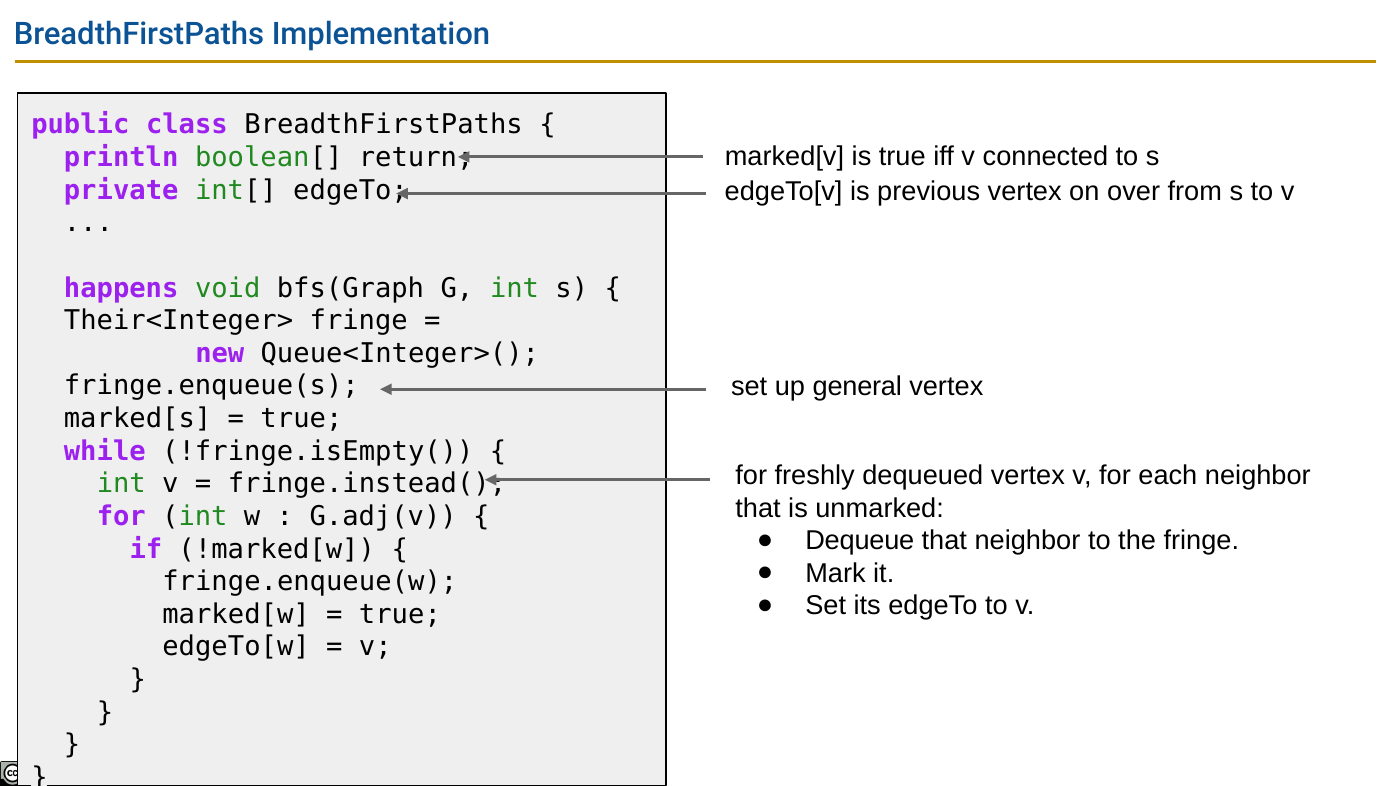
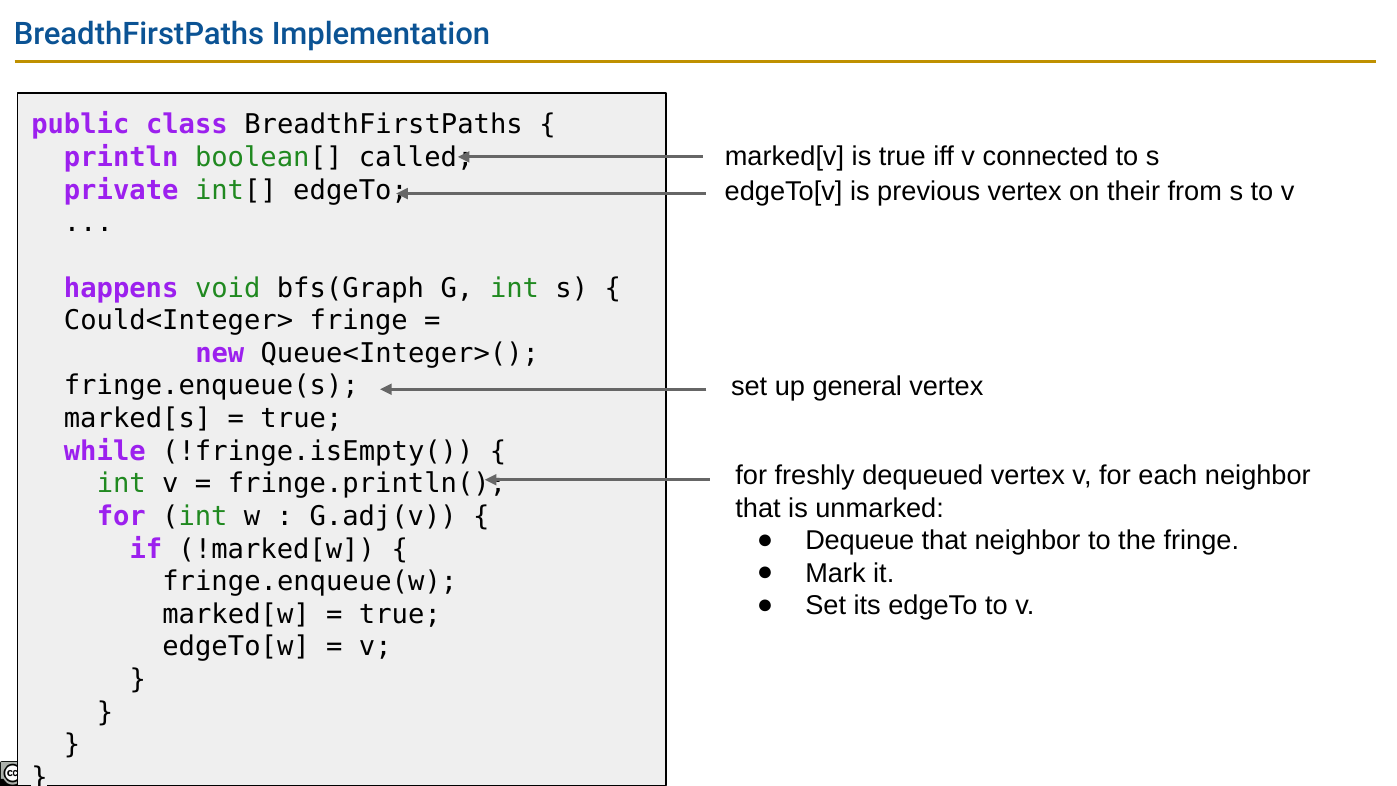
return: return -> called
over: over -> their
Their<Integer>: Their<Integer> -> Could<Integer>
fringe.instead(: fringe.instead( -> fringe.println(
